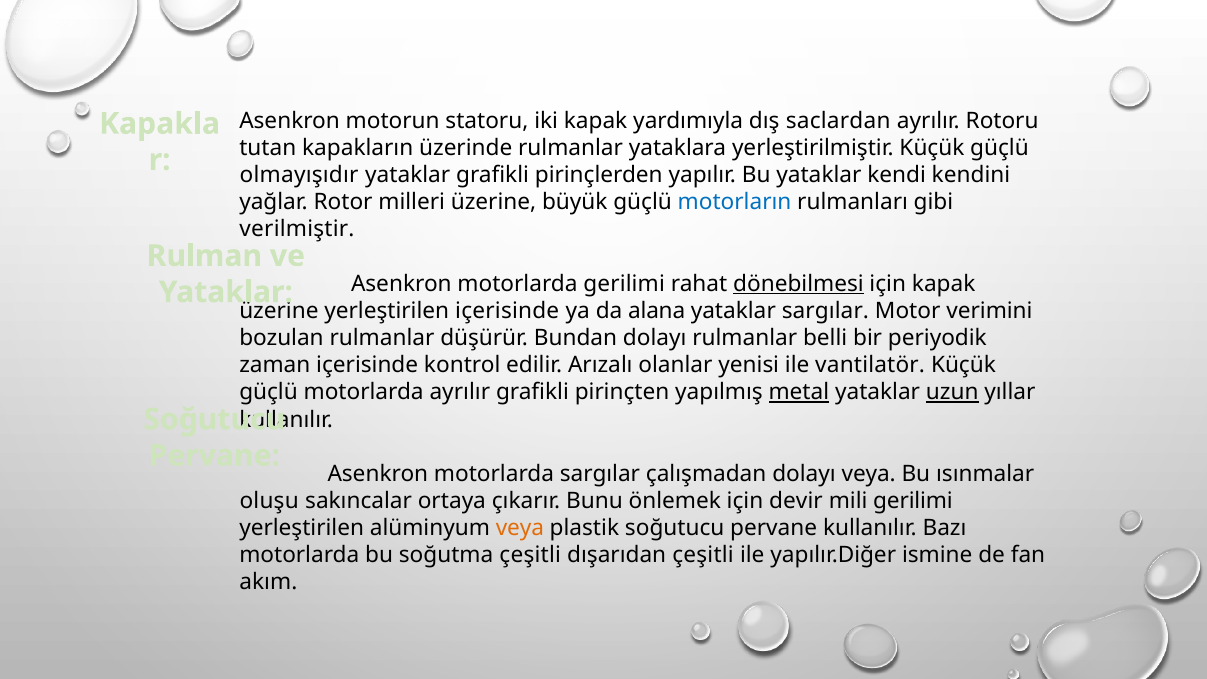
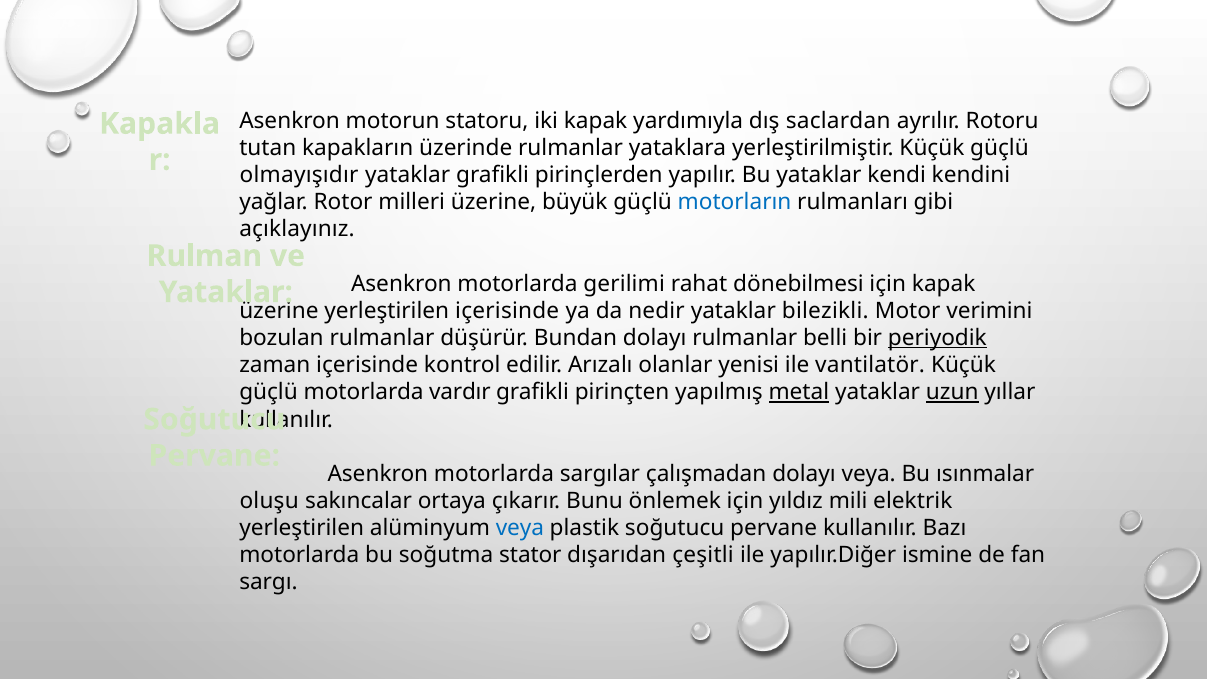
verilmiştir: verilmiştir -> açıklayınız
dönebilmesi underline: present -> none
alana: alana -> nedir
yataklar sargılar: sargılar -> bilezikli
periyodik underline: none -> present
motorlarda ayrılır: ayrılır -> vardır
devir: devir -> yıldız
mili gerilimi: gerilimi -> elektrik
veya at (520, 528) colour: orange -> blue
soğutma çeşitli: çeşitli -> stator
akım: akım -> sargı
